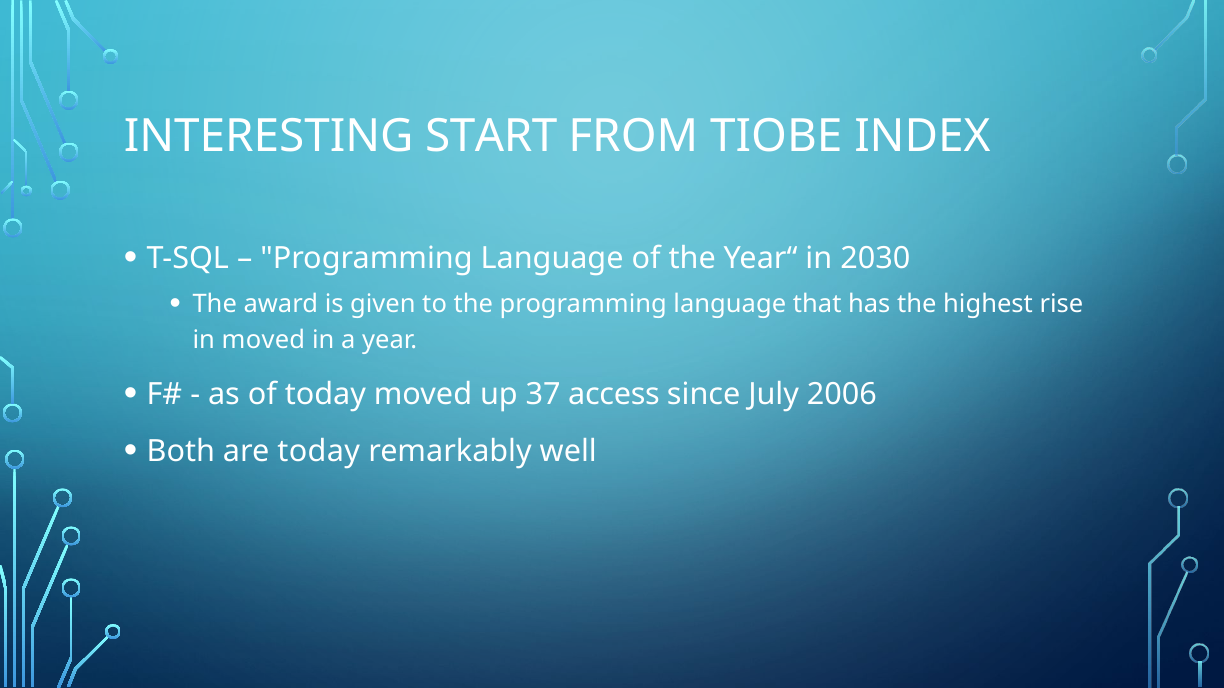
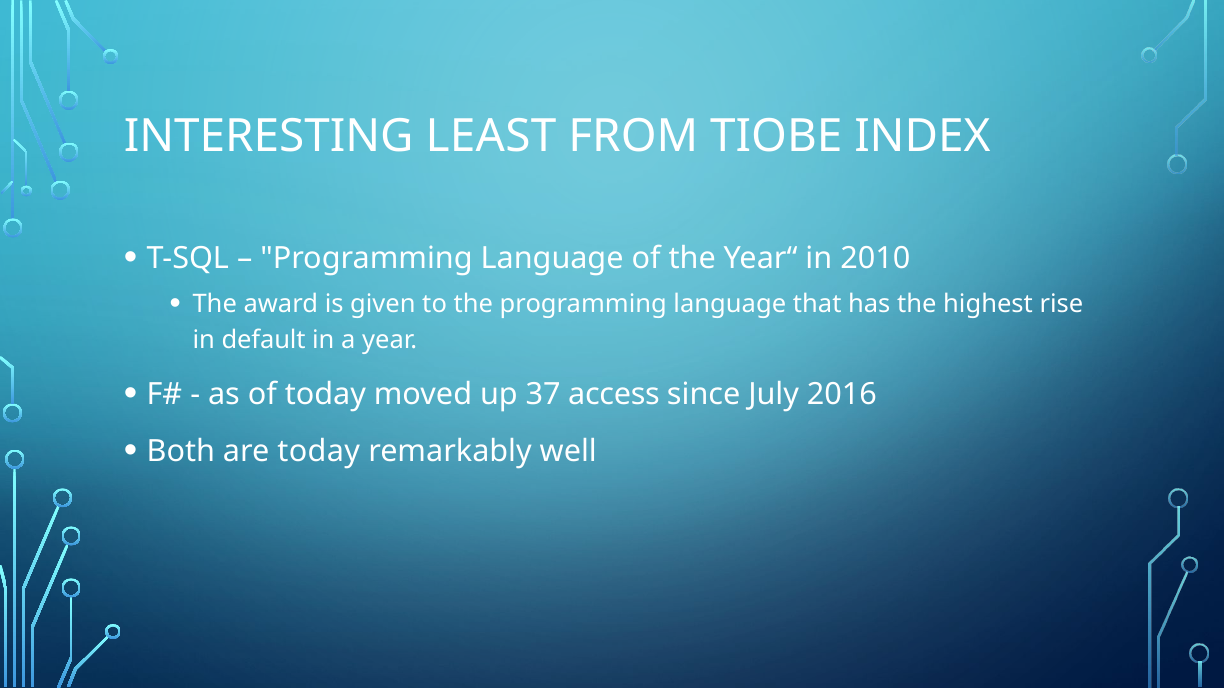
START: START -> LEAST
2030: 2030 -> 2010
in moved: moved -> default
2006: 2006 -> 2016
